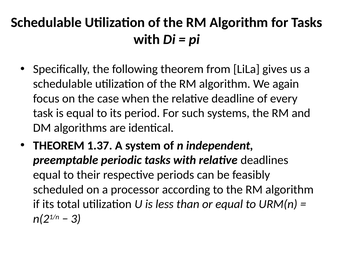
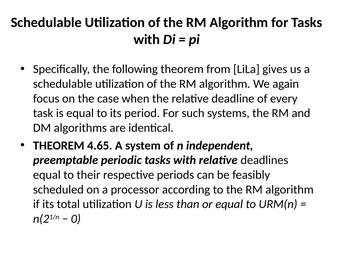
1.37: 1.37 -> 4.65
3: 3 -> 0
